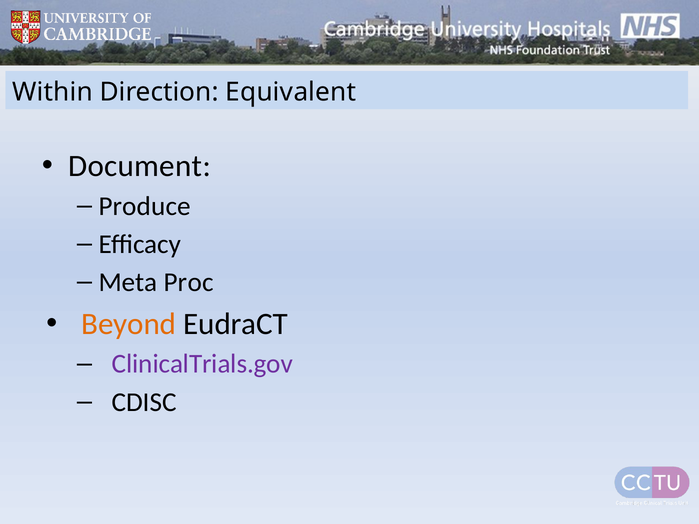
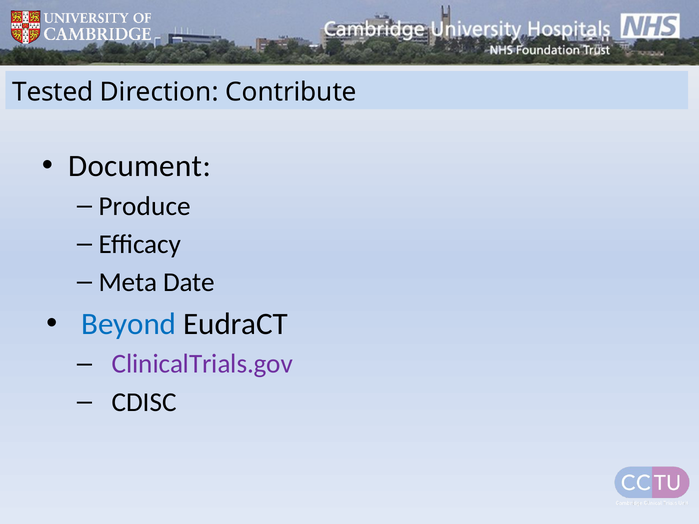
Within: Within -> Tested
Equivalent: Equivalent -> Contribute
Proc: Proc -> Date
Beyond colour: orange -> blue
